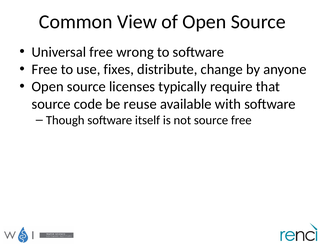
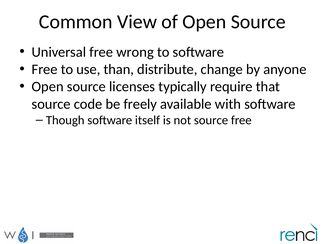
fixes: fixes -> than
reuse: reuse -> freely
